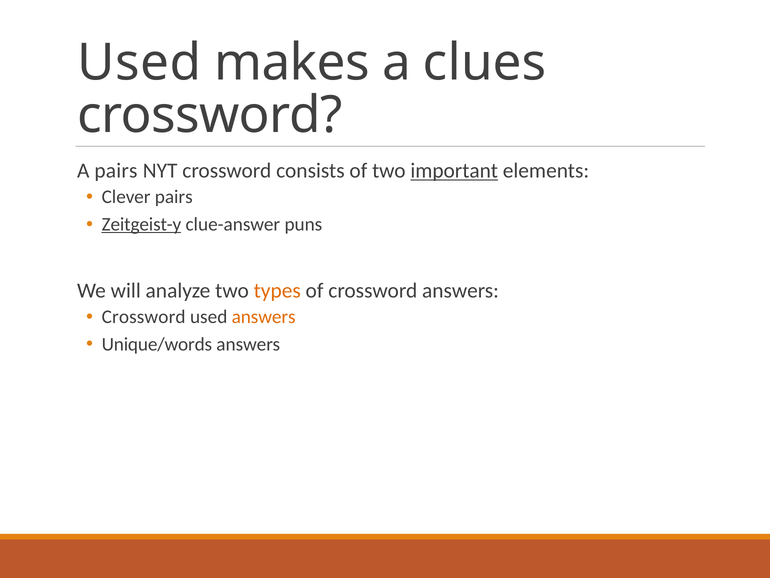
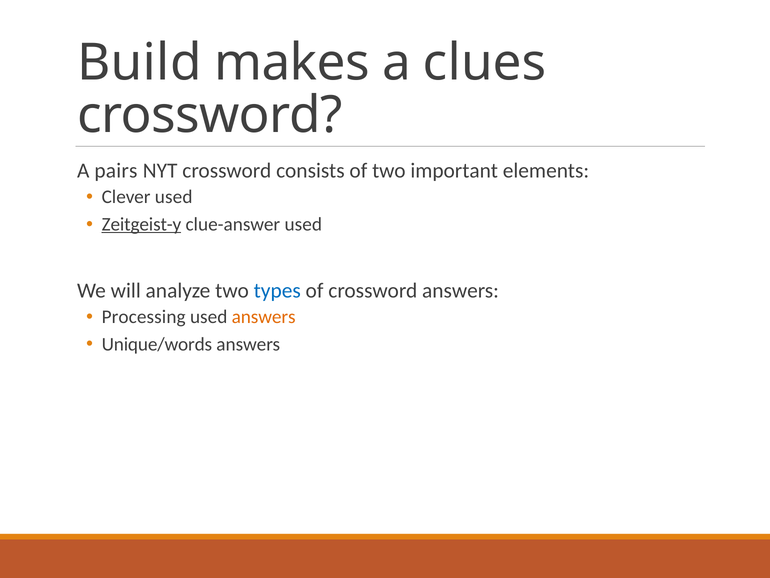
Used at (139, 63): Used -> Build
important underline: present -> none
Clever pairs: pairs -> used
clue-answer puns: puns -> used
types colour: orange -> blue
Crossword at (144, 317): Crossword -> Processing
